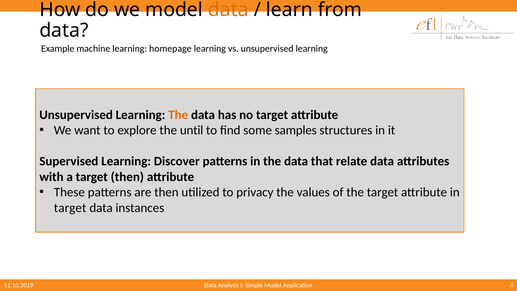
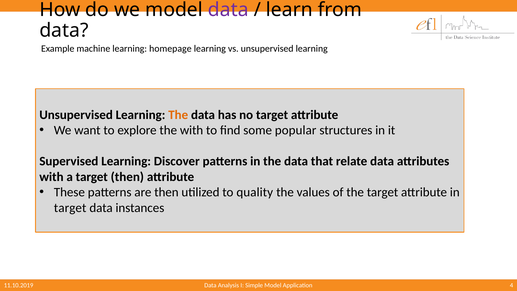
data at (228, 10) colour: orange -> purple
the until: until -> with
samples: samples -> popular
privacy: privacy -> quality
